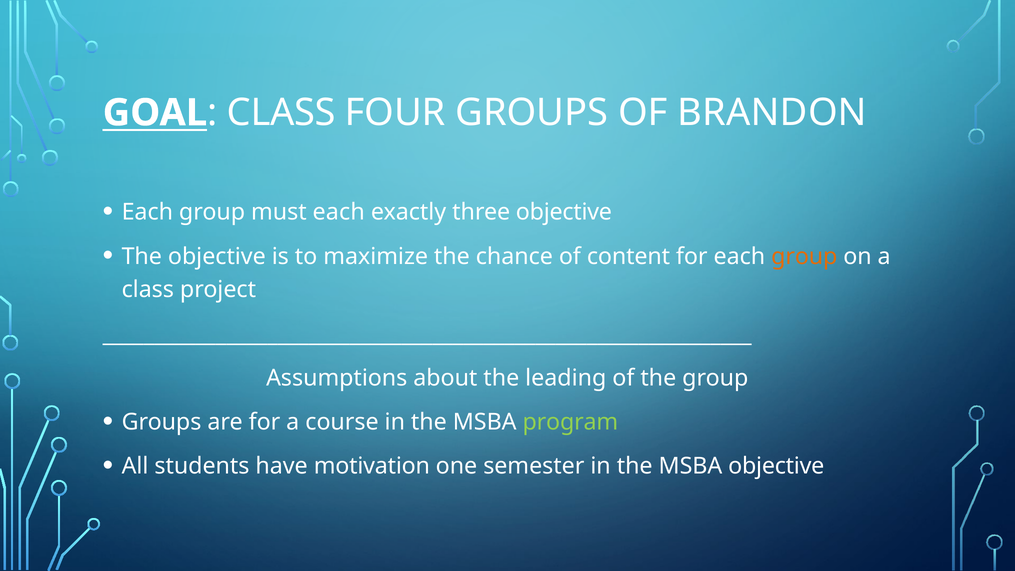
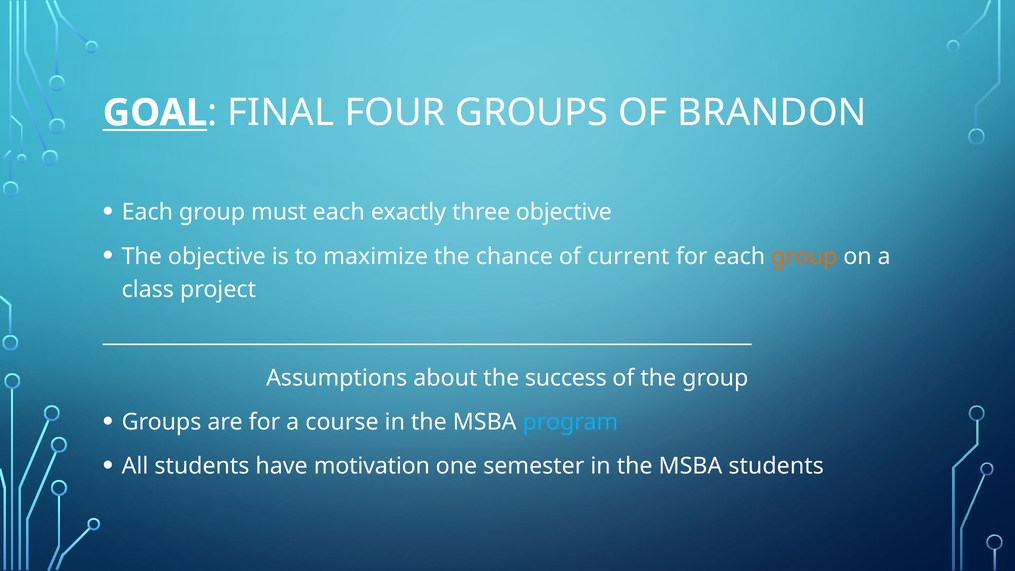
CLASS at (281, 113): CLASS -> FINAL
content: content -> current
leading: leading -> success
program colour: light green -> light blue
MSBA objective: objective -> students
